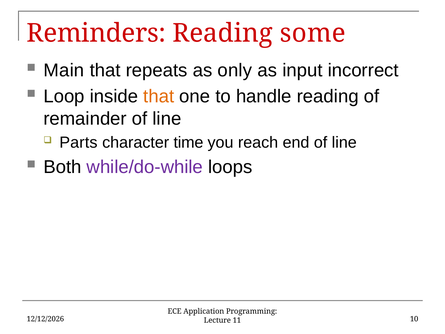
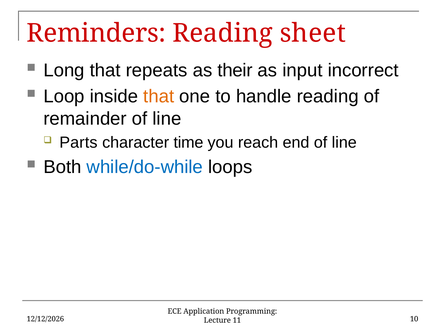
some: some -> sheet
Main: Main -> Long
only: only -> their
while/do-while colour: purple -> blue
